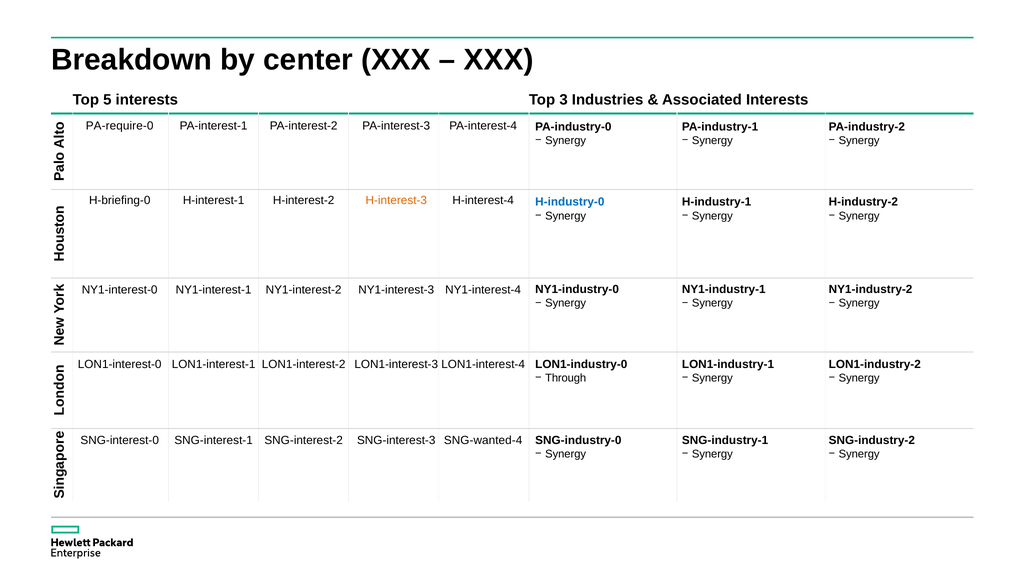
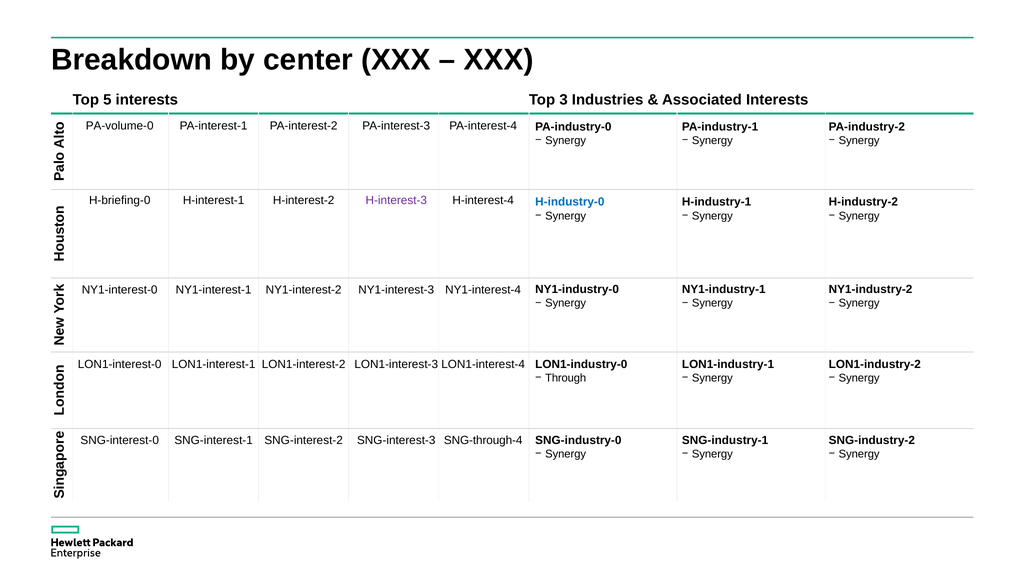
PA-require-0: PA-require-0 -> PA-volume-0
H-interest-3 colour: orange -> purple
SNG-wanted-4: SNG-wanted-4 -> SNG-through-4
